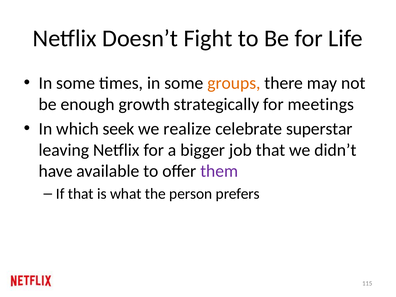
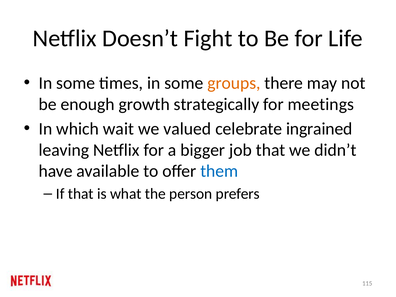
seek: seek -> wait
realize: realize -> valued
superstar: superstar -> ingrained
them colour: purple -> blue
